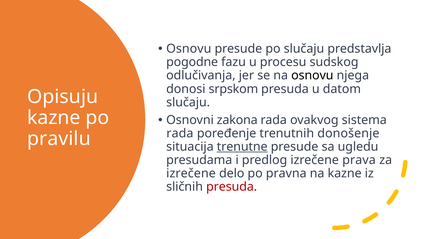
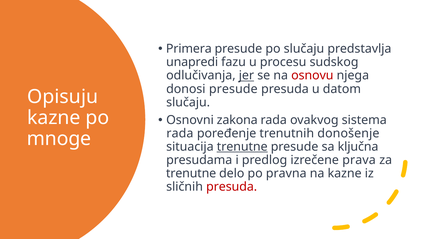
Osnovu at (189, 49): Osnovu -> Primera
pogodne: pogodne -> unapredi
jer underline: none -> present
osnovu at (312, 76) colour: black -> red
donosi srpskom: srpskom -> presude
pravilu: pravilu -> mnoge
ugledu: ugledu -> ključna
izrečene at (191, 174): izrečene -> trenutne
